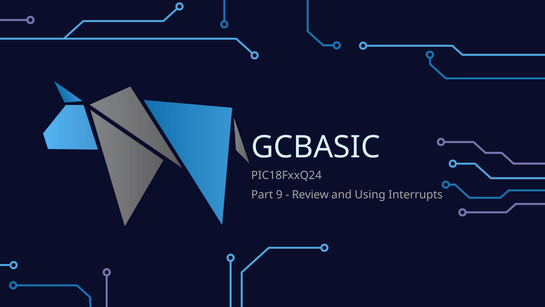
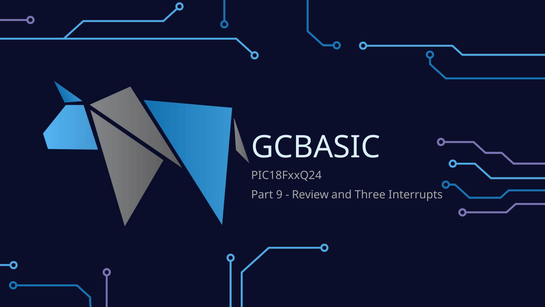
Using: Using -> Three
